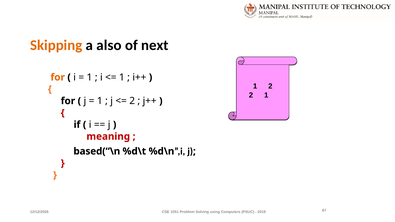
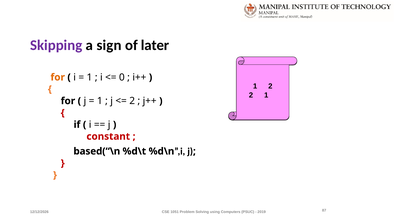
Skipping colour: orange -> purple
also: also -> sign
next: next -> later
1 at (122, 77): 1 -> 0
meaning: meaning -> constant
